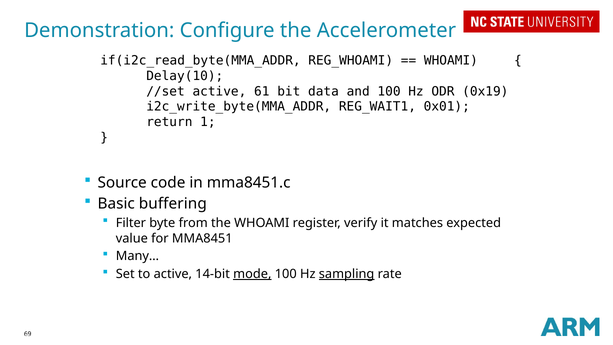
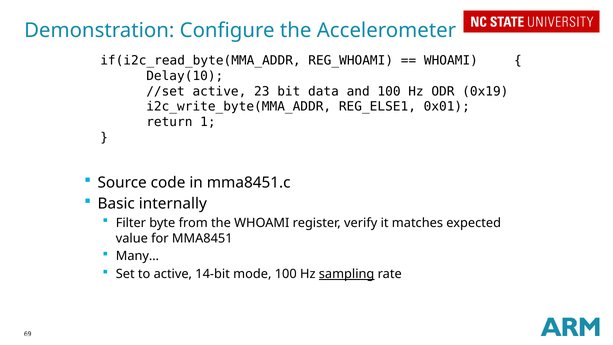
61: 61 -> 23
REG_WAIT1: REG_WAIT1 -> REG_ELSE1
buffering: buffering -> internally
mode underline: present -> none
